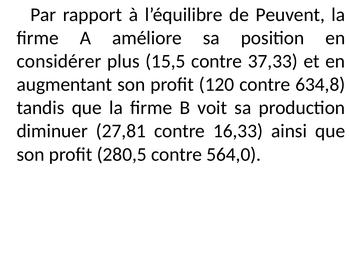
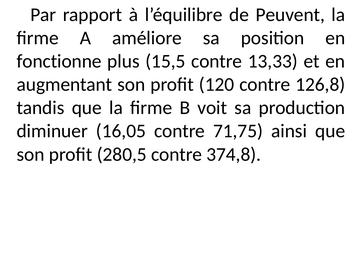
considérer: considérer -> fonctionne
37,33: 37,33 -> 13,33
634,8: 634,8 -> 126,8
27,81: 27,81 -> 16,05
16,33: 16,33 -> 71,75
564,0: 564,0 -> 374,8
